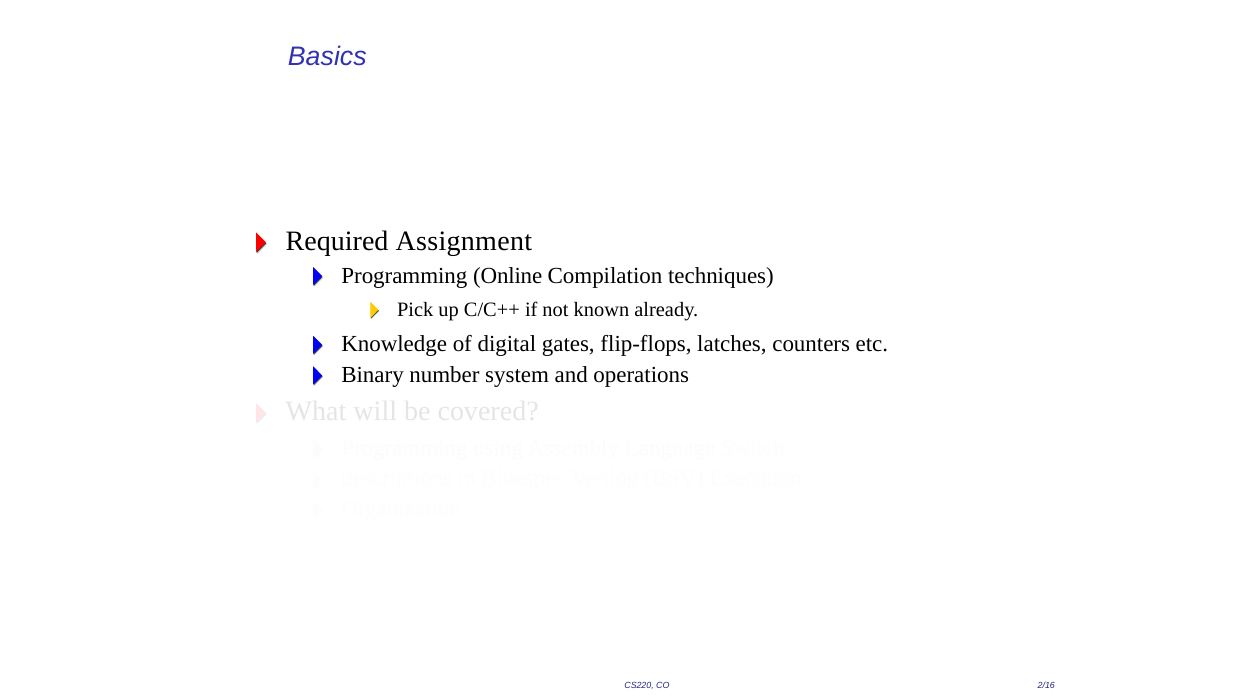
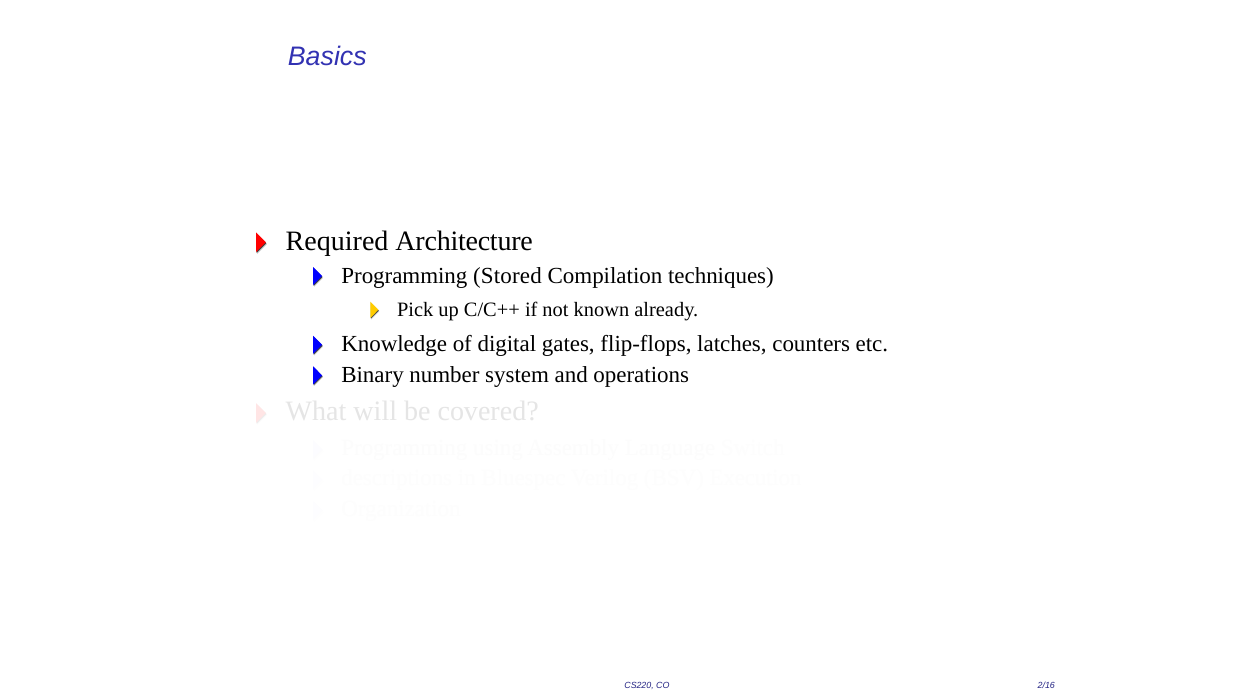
Assignment: Assignment -> Architecture
Online: Online -> Stored
